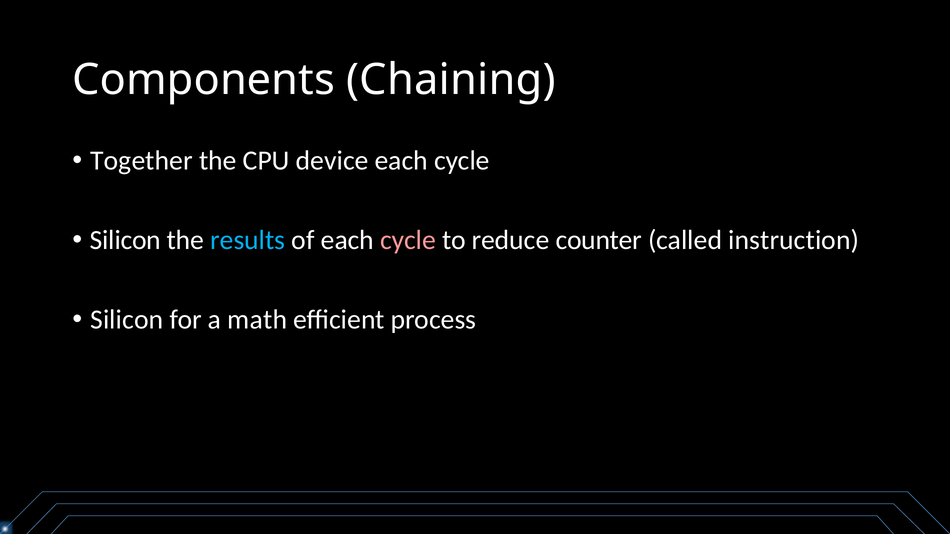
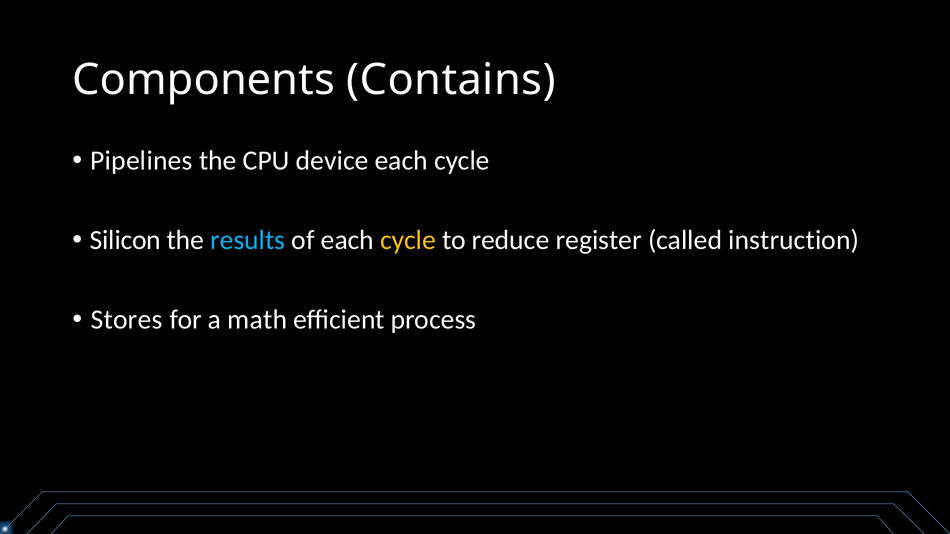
Chaining: Chaining -> Contains
Together: Together -> Pipelines
cycle at (408, 240) colour: pink -> yellow
counter: counter -> register
Silicon at (127, 320): Silicon -> Stores
